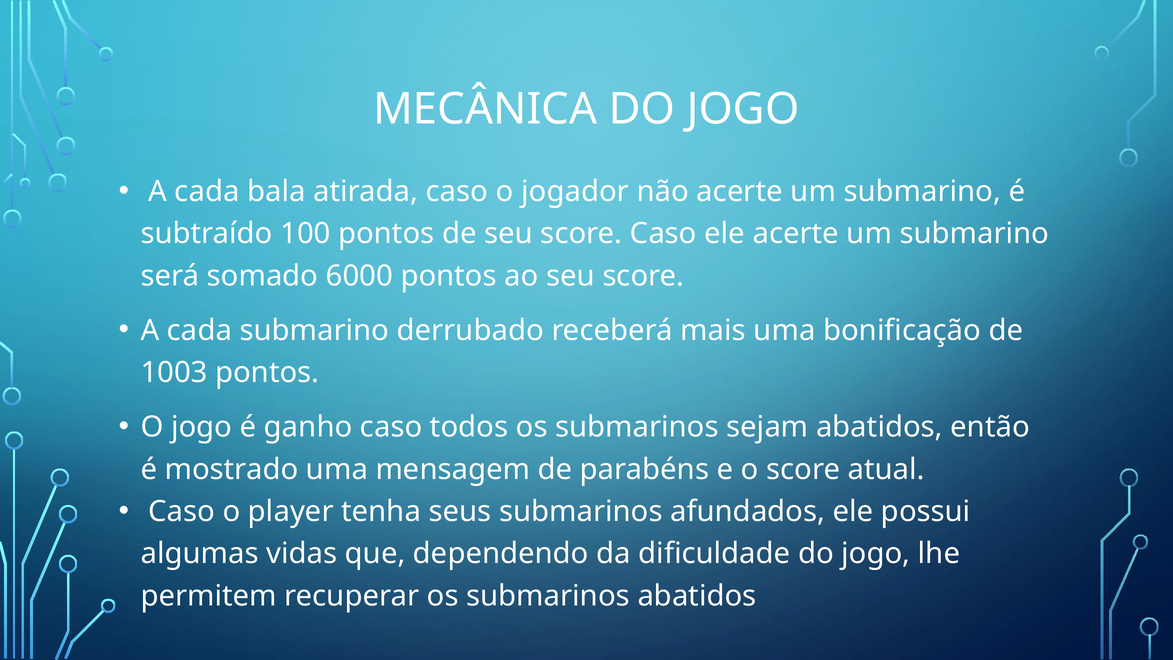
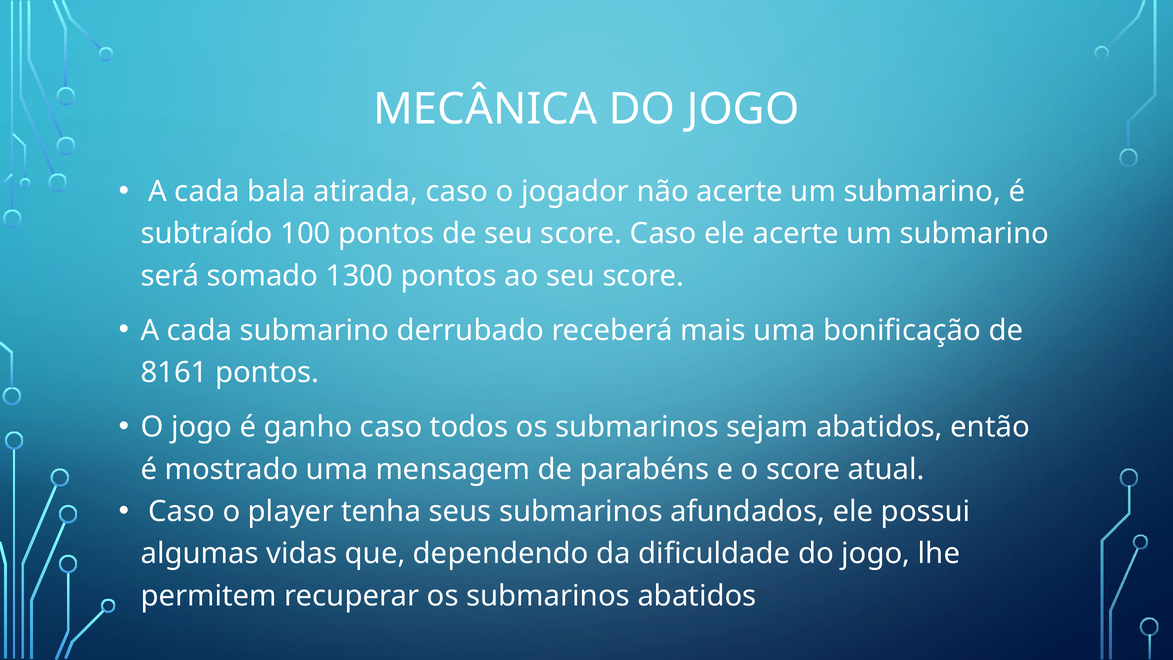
6000: 6000 -> 1300
1003: 1003 -> 8161
